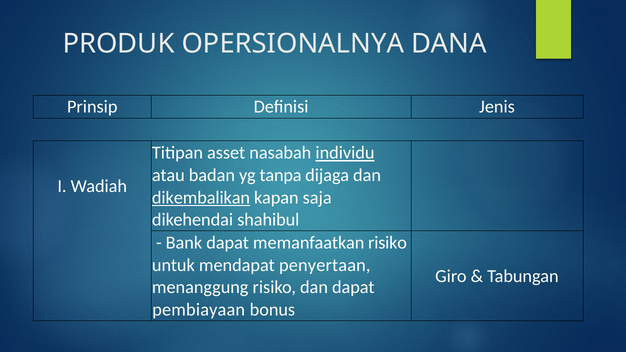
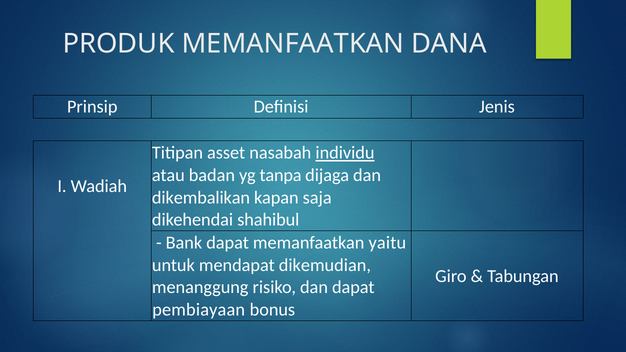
PRODUK OPERSIONALNYA: OPERSIONALNYA -> MEMANFAATKAN
dikembalikan underline: present -> none
memanfaatkan risiko: risiko -> yaitu
penyertaan: penyertaan -> dikemudian
